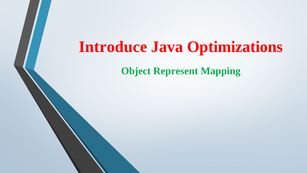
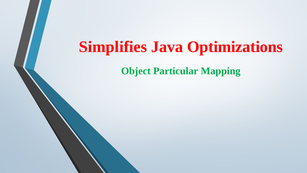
Introduce: Introduce -> Simplifies
Represent: Represent -> Particular
